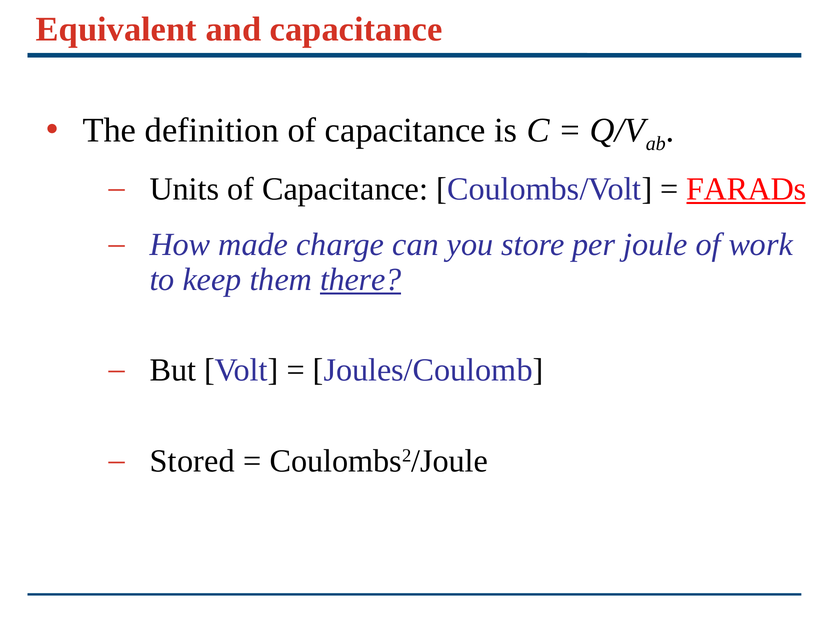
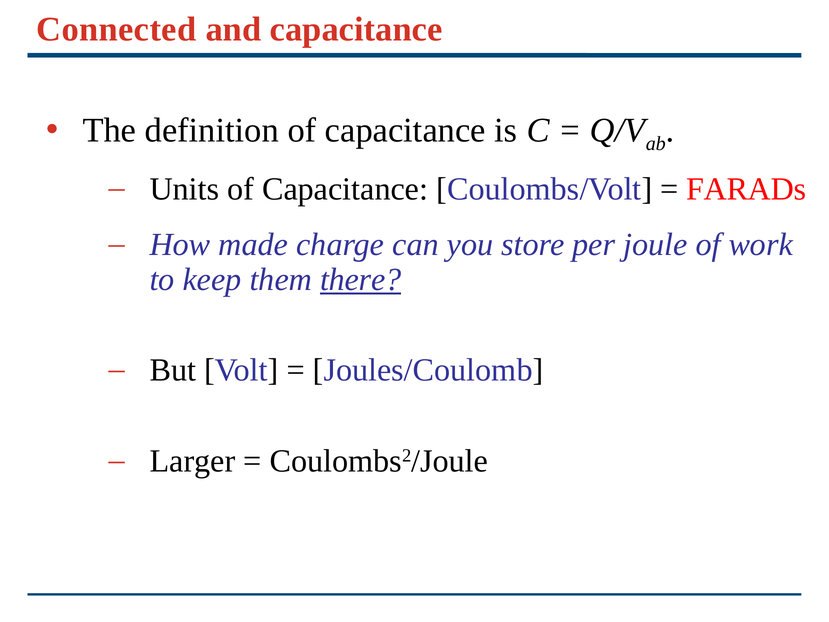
Equivalent: Equivalent -> Connected
FARADs underline: present -> none
Stored: Stored -> Larger
